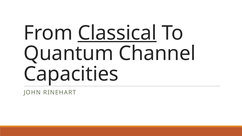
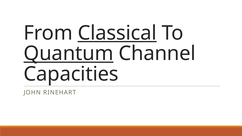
Quantum underline: none -> present
